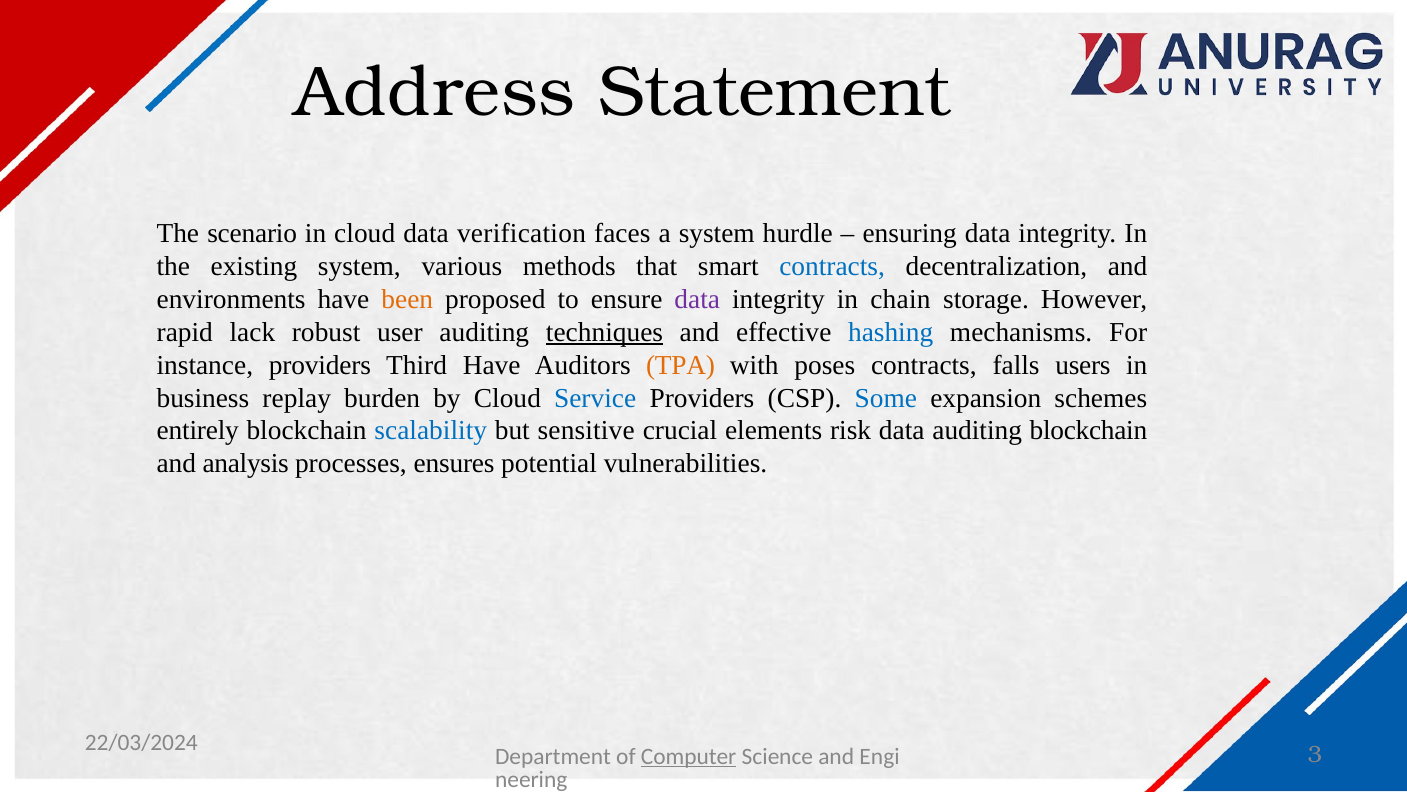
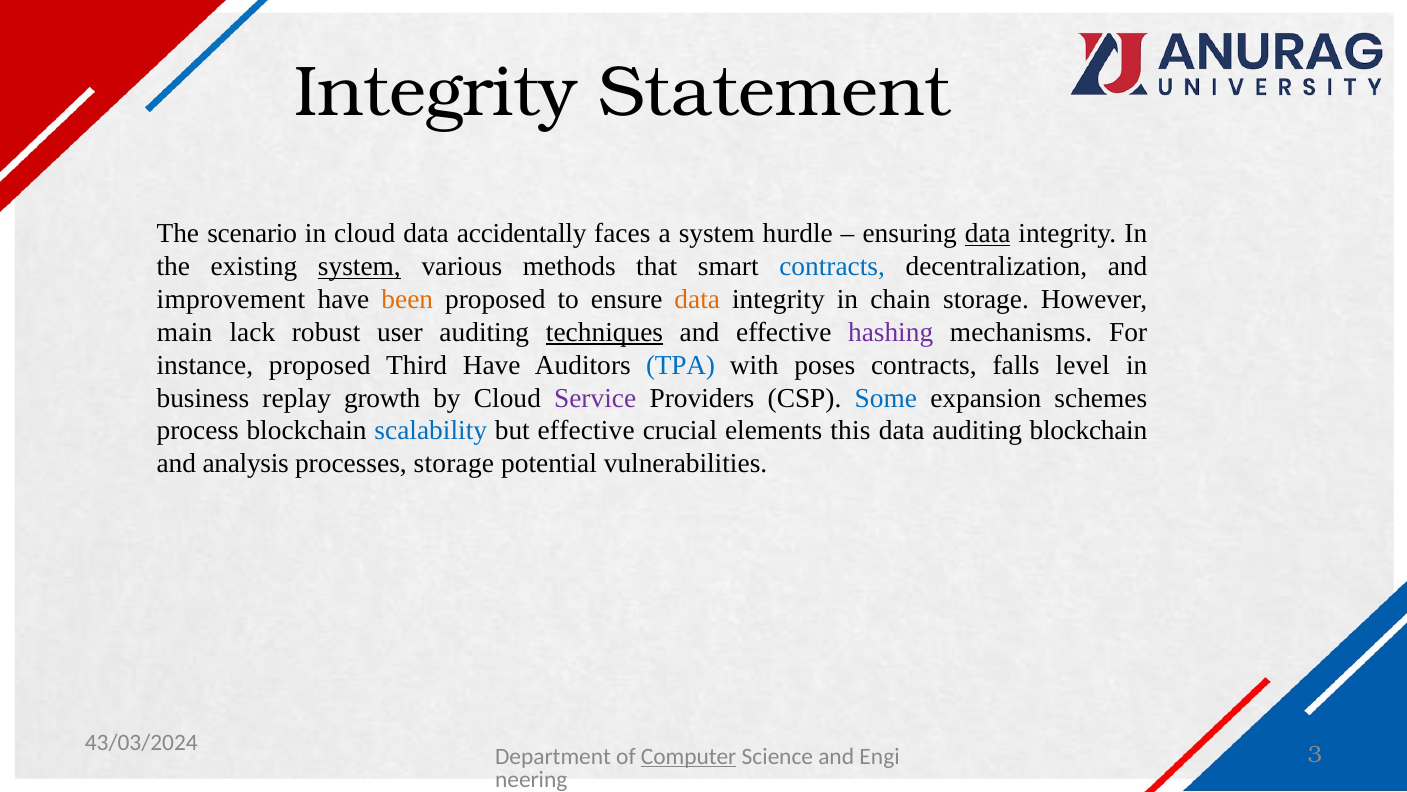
Address at (435, 92): Address -> Integrity
verification: verification -> accidentally
data at (988, 234) underline: none -> present
system at (359, 266) underline: none -> present
environments: environments -> improvement
data at (697, 299) colour: purple -> orange
rapid: rapid -> main
hashing colour: blue -> purple
instance providers: providers -> proposed
TPA colour: orange -> blue
users: users -> level
burden: burden -> growth
Service colour: blue -> purple
entirely: entirely -> process
but sensitive: sensitive -> effective
risk: risk -> this
processes ensures: ensures -> storage
22/03/2024: 22/03/2024 -> 43/03/2024
